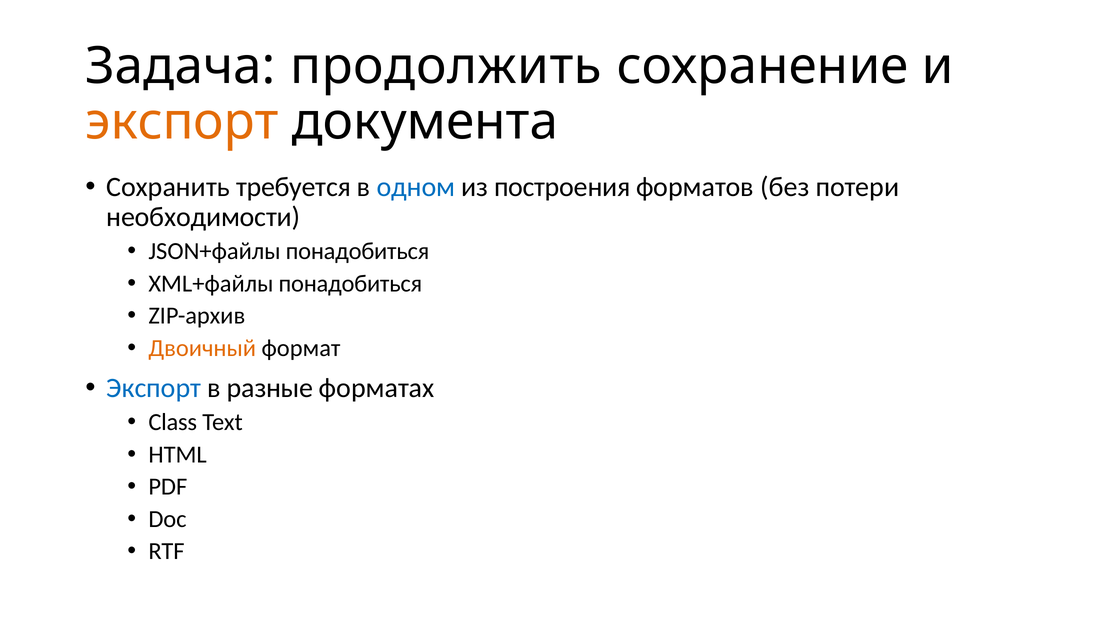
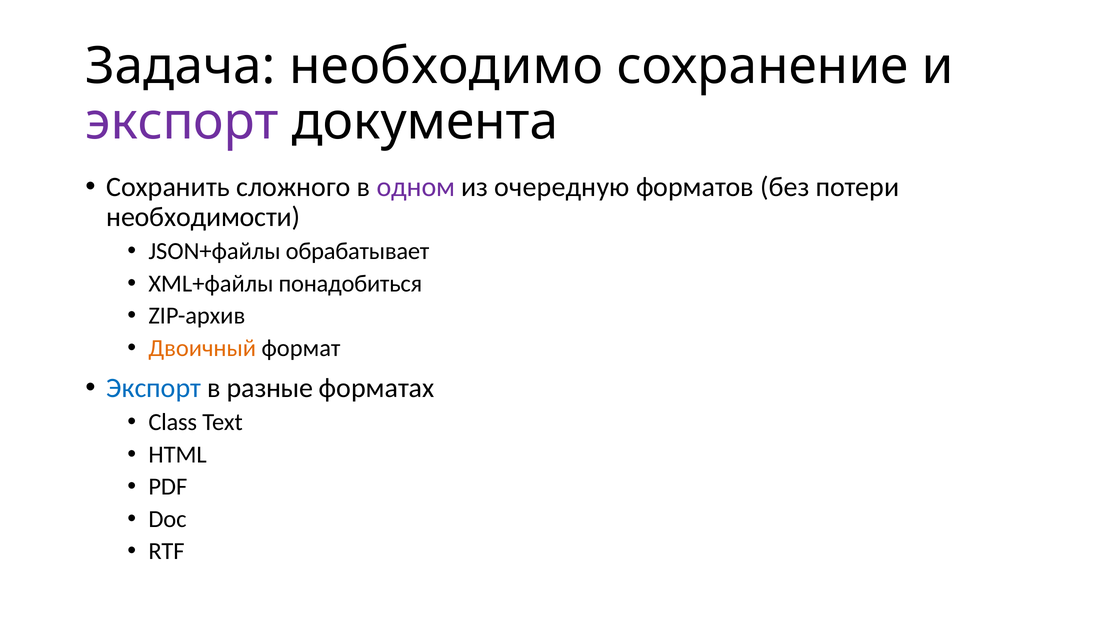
продолжить: продолжить -> необходимо
экспорт at (182, 122) colour: orange -> purple
требуется: требуется -> сложного
одном colour: blue -> purple
построения: построения -> очередную
JSON+файлы понадобиться: понадобиться -> обрабатывает
